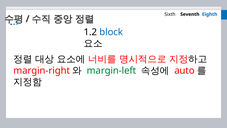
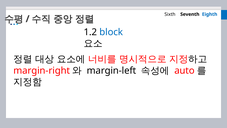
margin-left colour: green -> black
